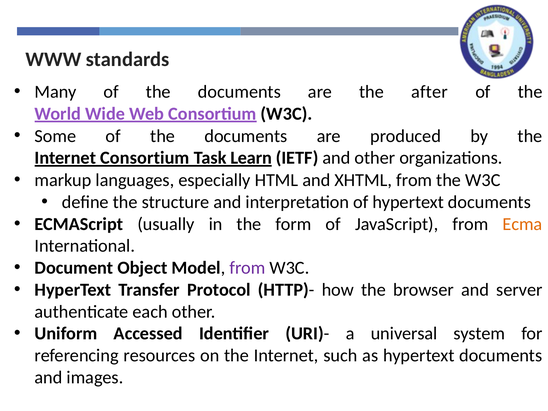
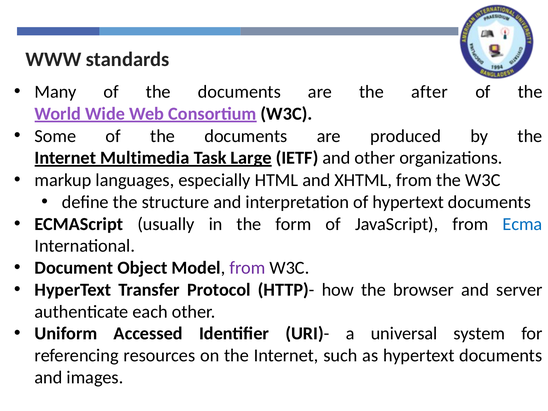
Internet Consortium: Consortium -> Multimedia
Learn: Learn -> Large
Ecma colour: orange -> blue
